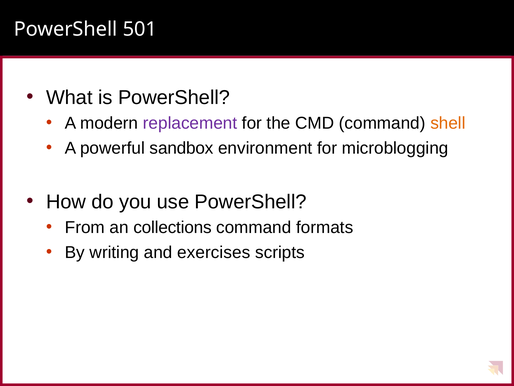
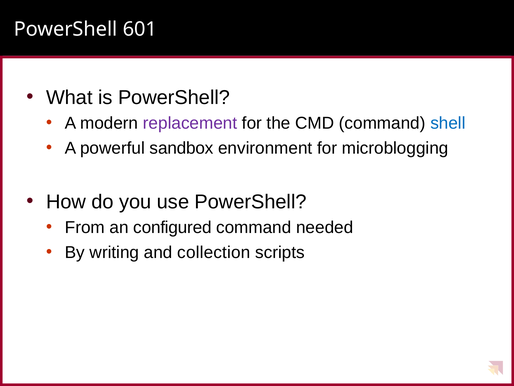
501: 501 -> 601
shell colour: orange -> blue
collections: collections -> configured
formats: formats -> needed
exercises: exercises -> collection
